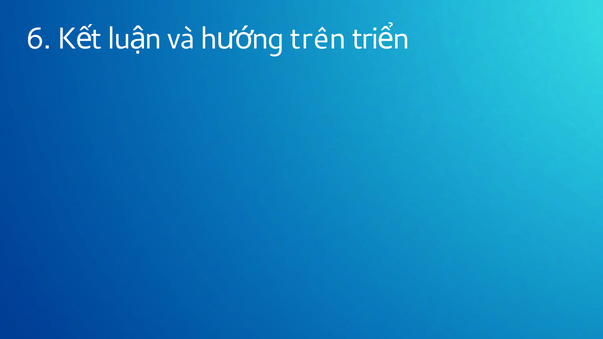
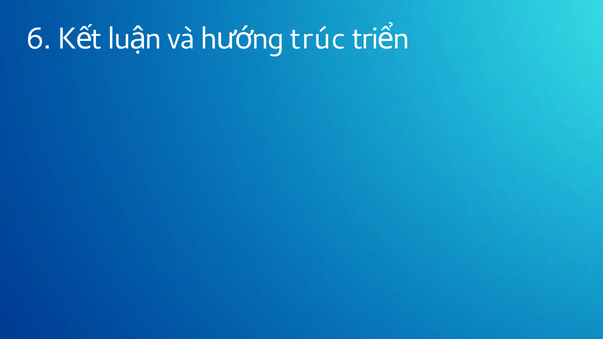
trên: trên -> trúc
